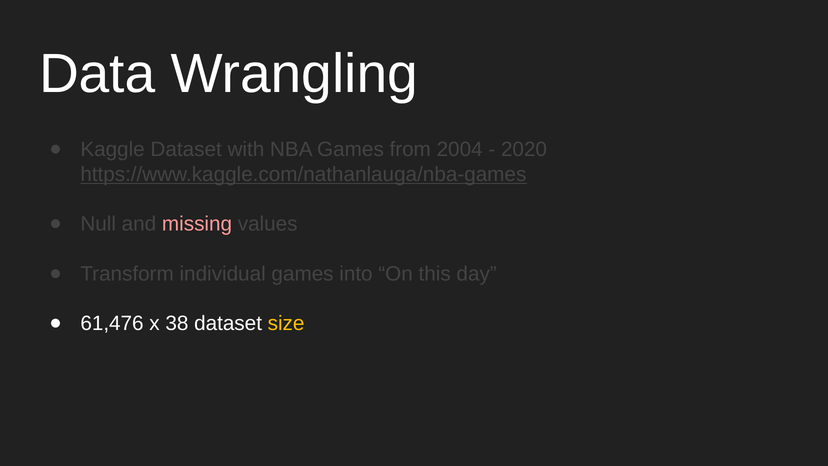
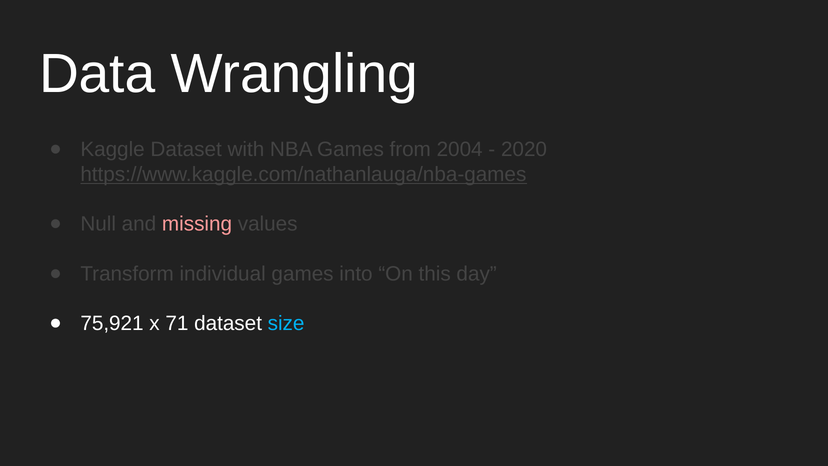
61,476: 61,476 -> 75,921
38: 38 -> 71
size colour: yellow -> light blue
